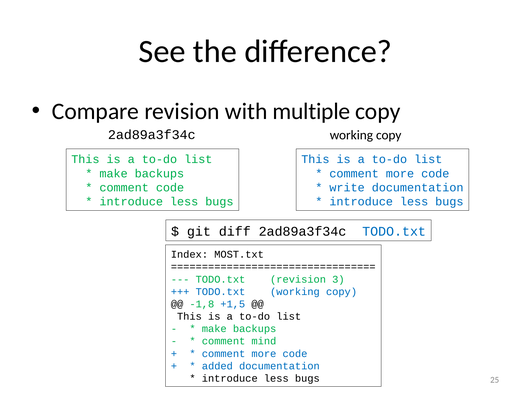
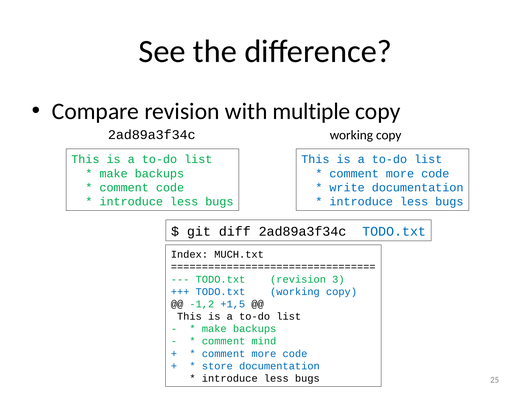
MOST.txt: MOST.txt -> MUCH.txt
-1,8: -1,8 -> -1,2
added: added -> store
